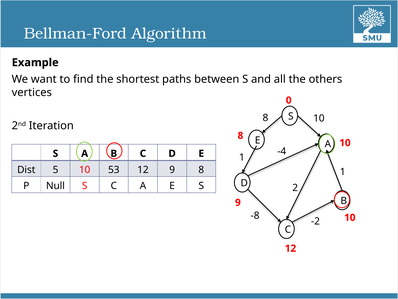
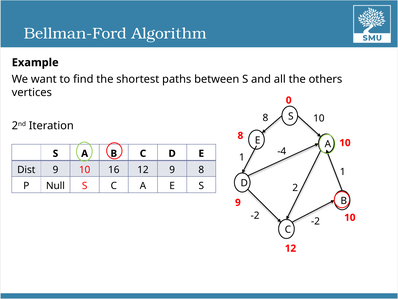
Dist 5: 5 -> 9
53: 53 -> 16
-8 at (255, 215): -8 -> -2
